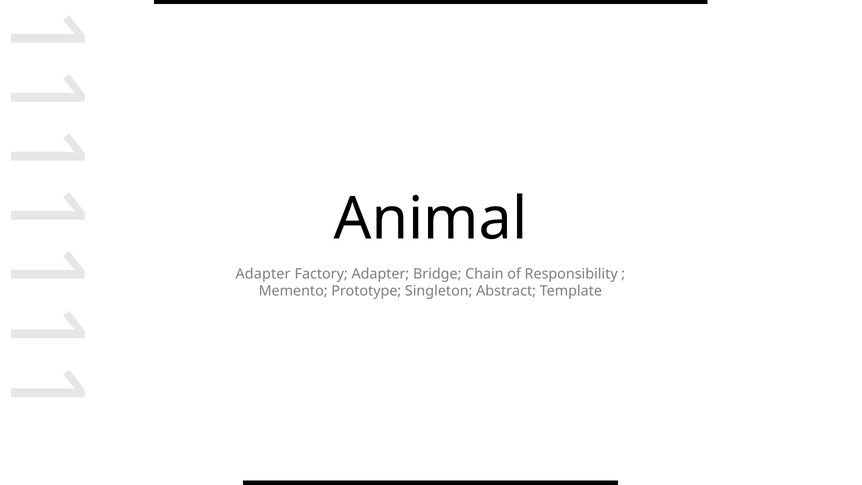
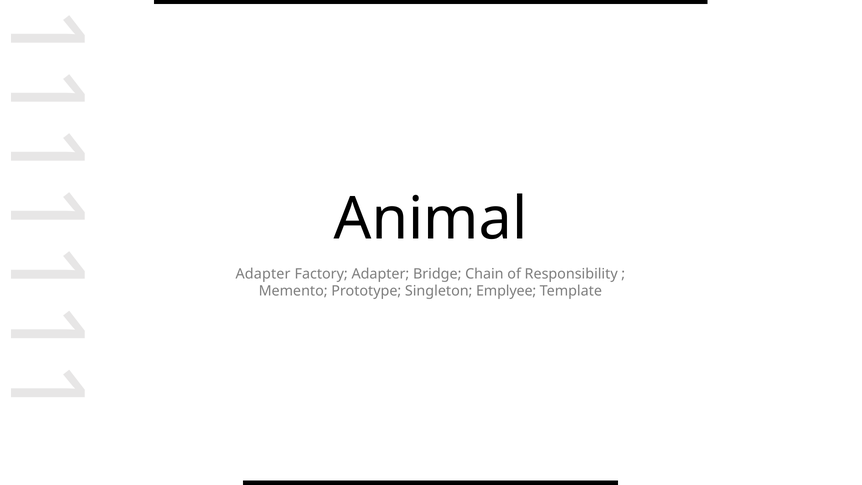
Abstract: Abstract -> Emplyee
